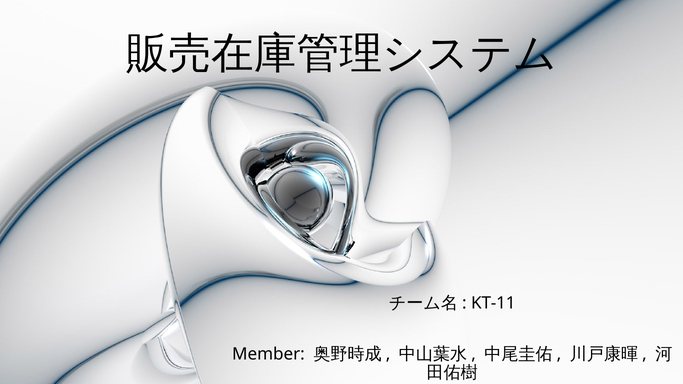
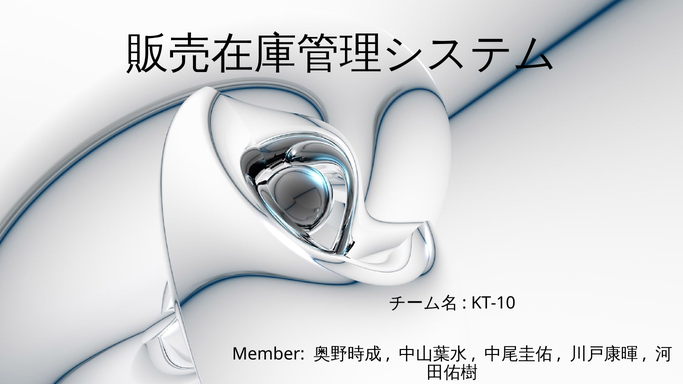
KT-11: KT-11 -> KT-10
